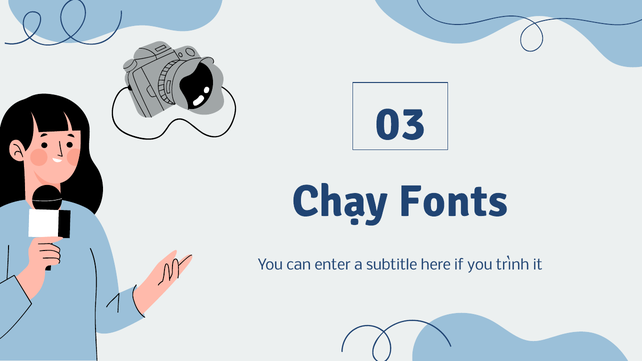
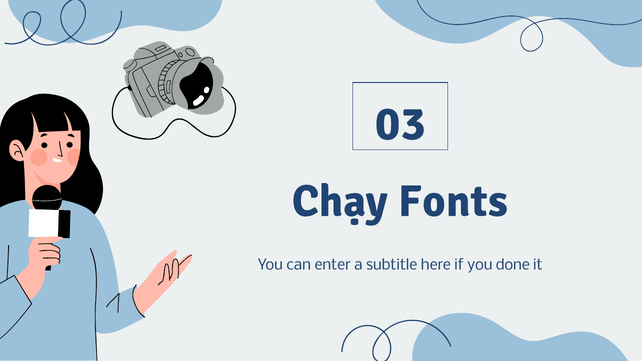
trình: trình -> done
